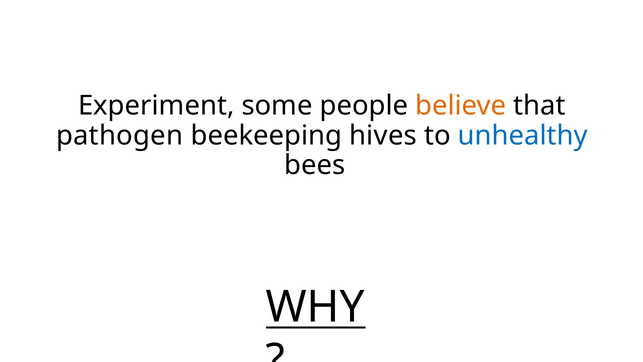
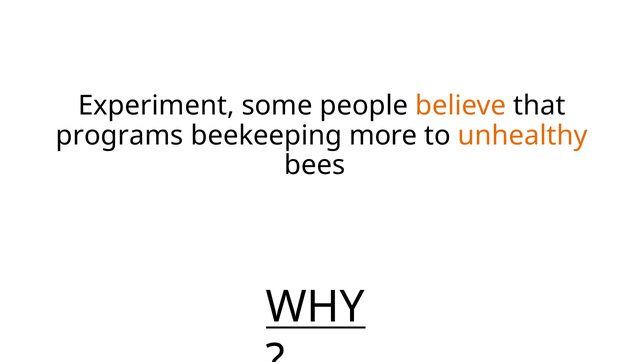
pathogen: pathogen -> programs
hives: hives -> more
unhealthy colour: blue -> orange
